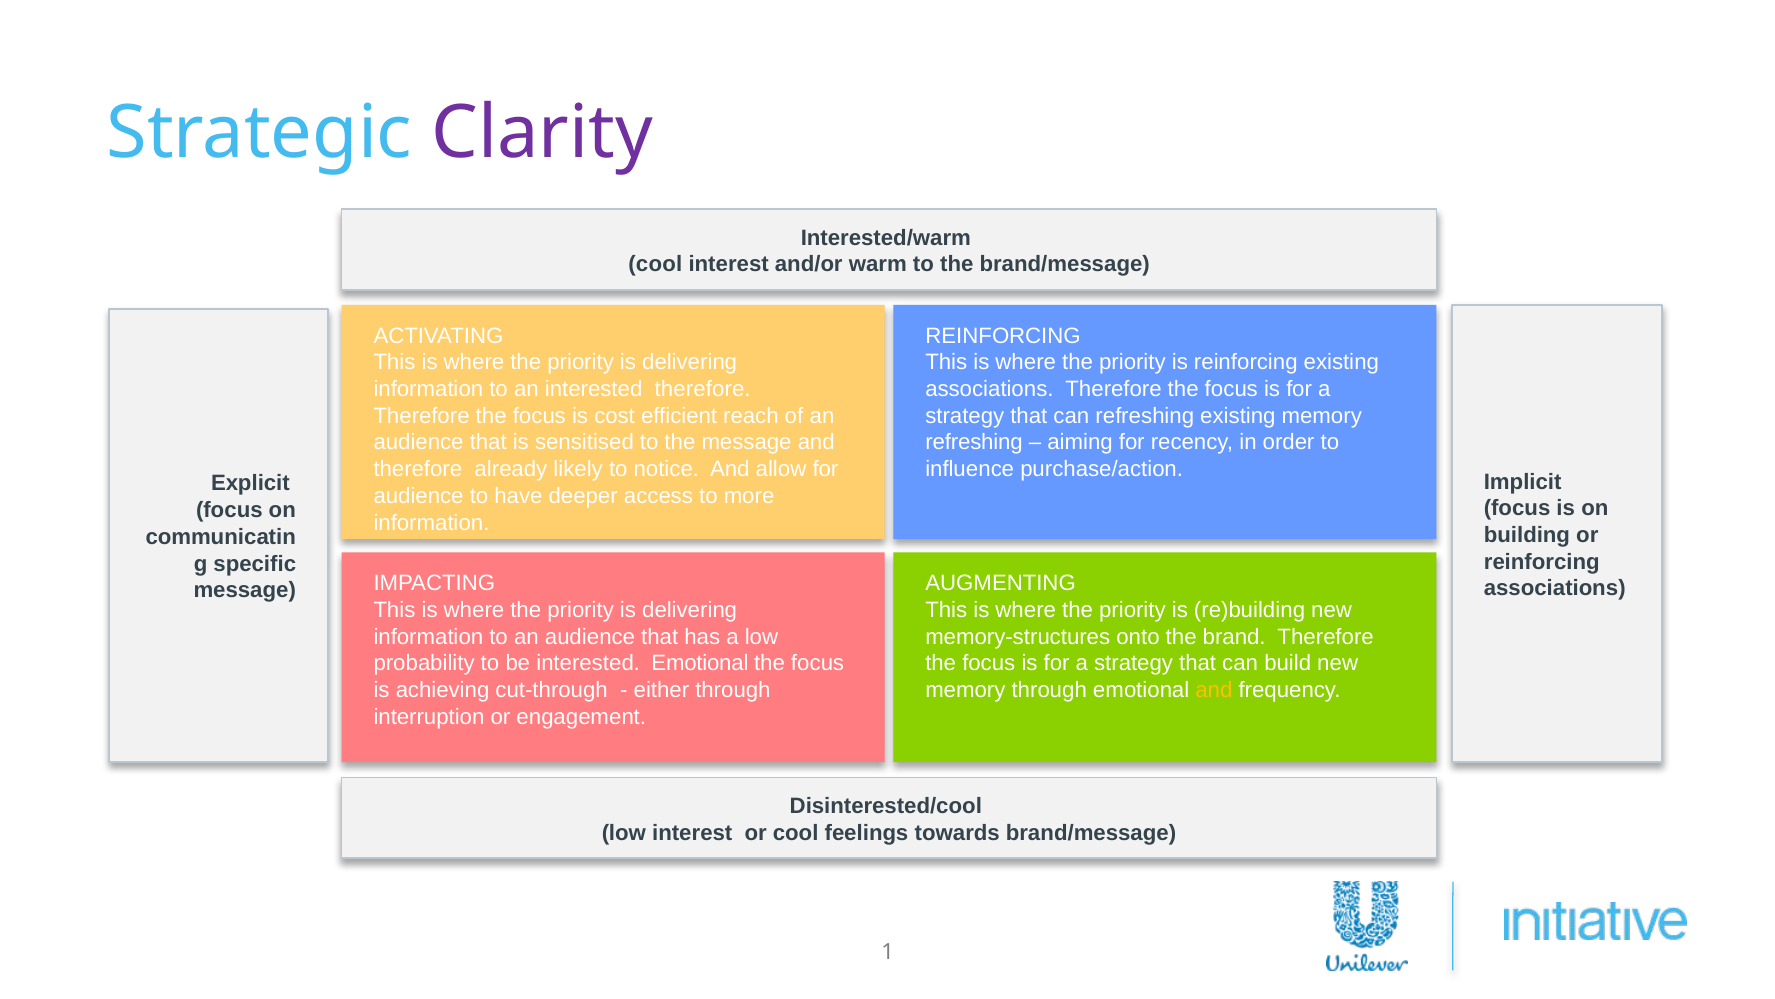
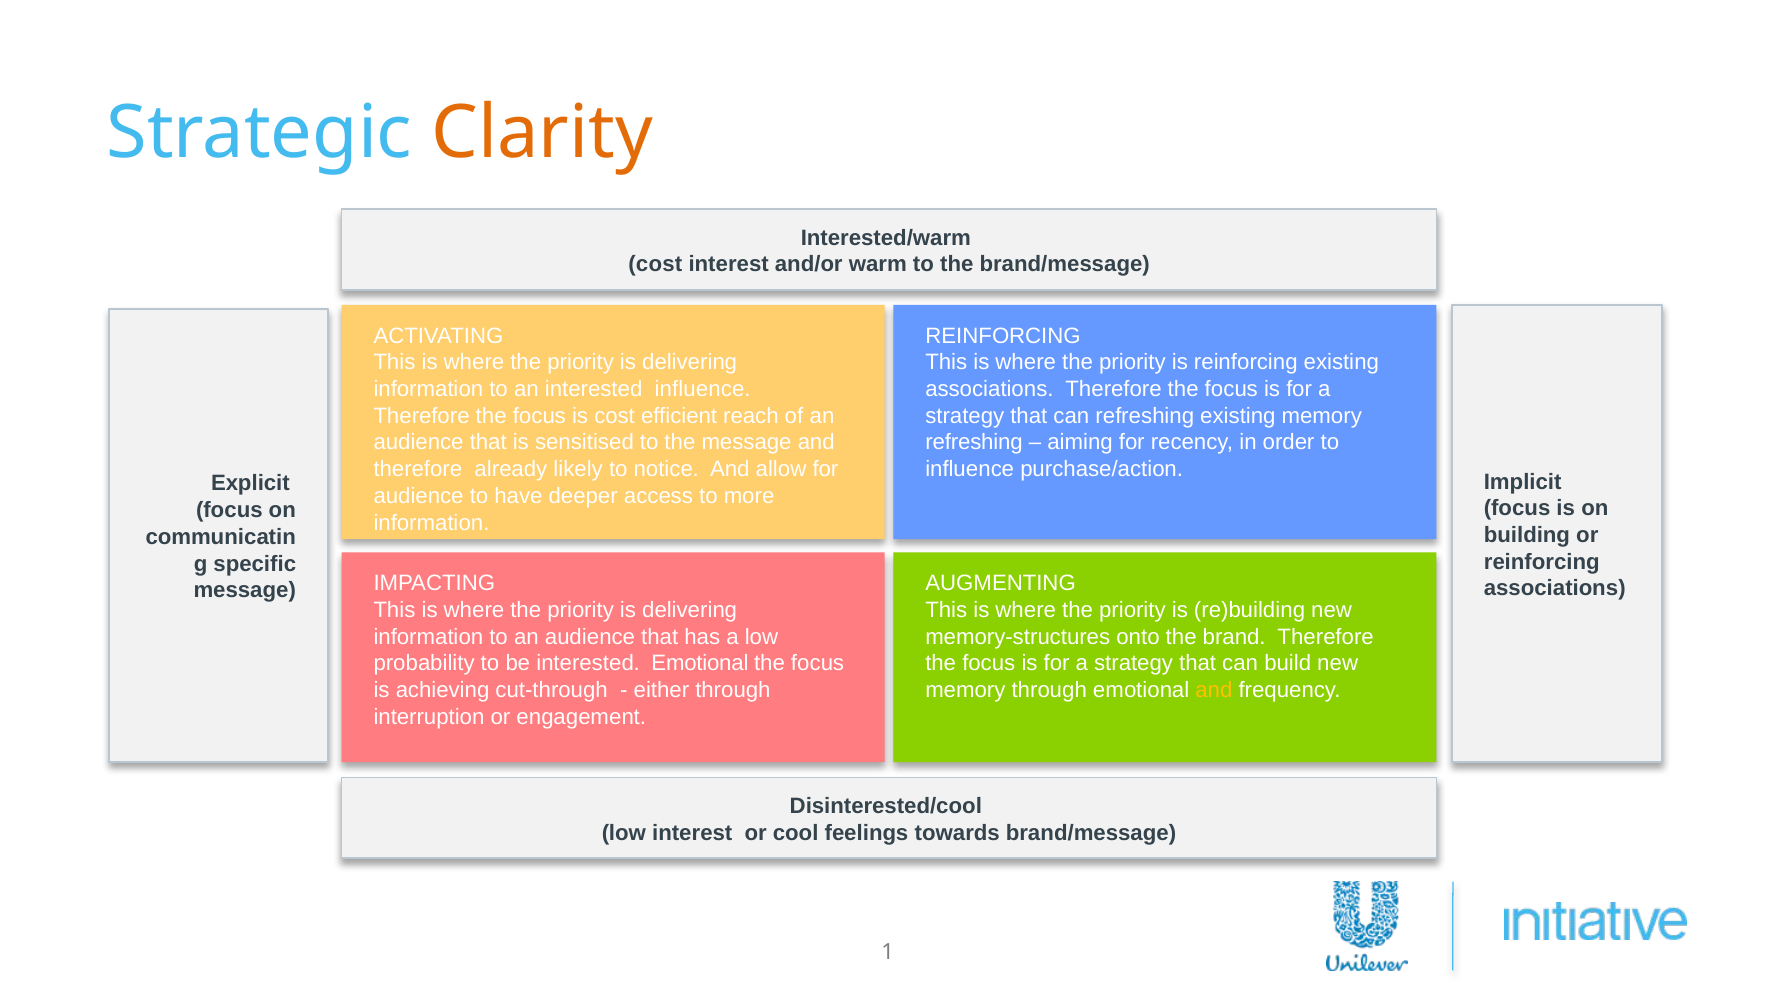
Clarity colour: purple -> orange
cool at (655, 264): cool -> cost
interested therefore: therefore -> influence
